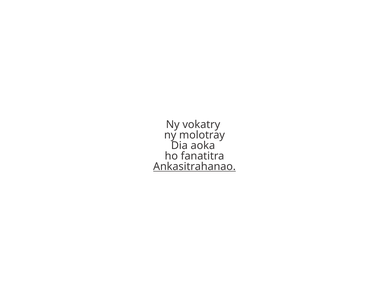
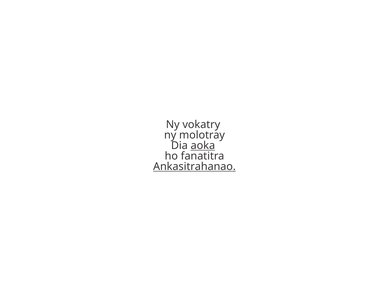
aoka underline: none -> present
